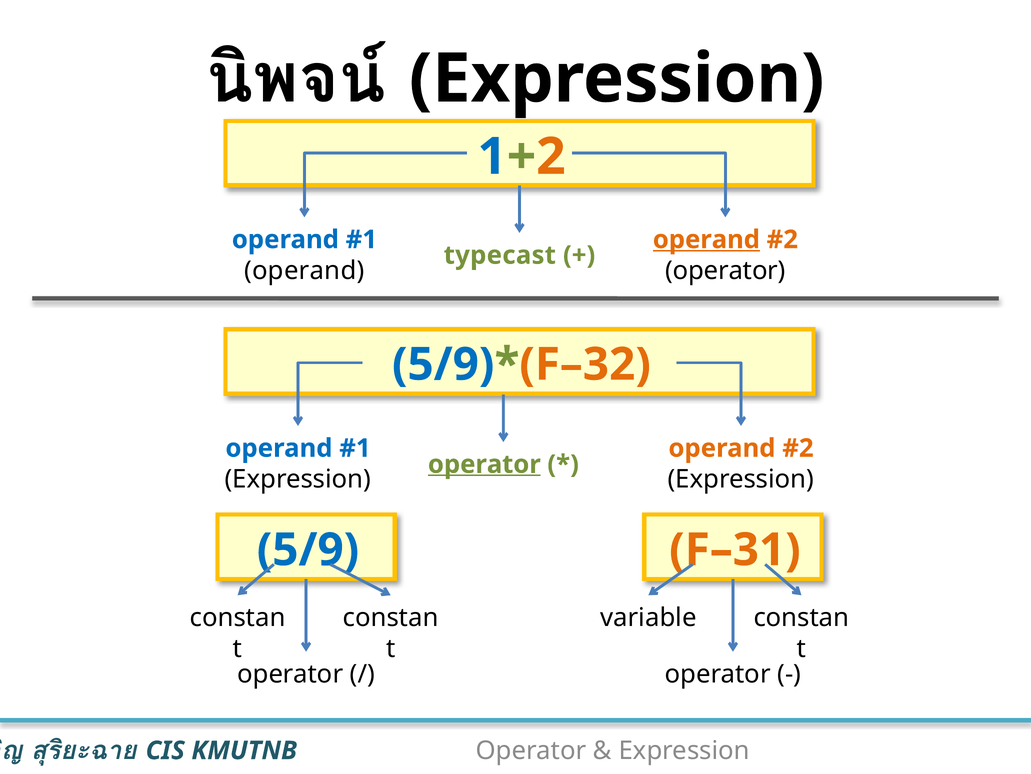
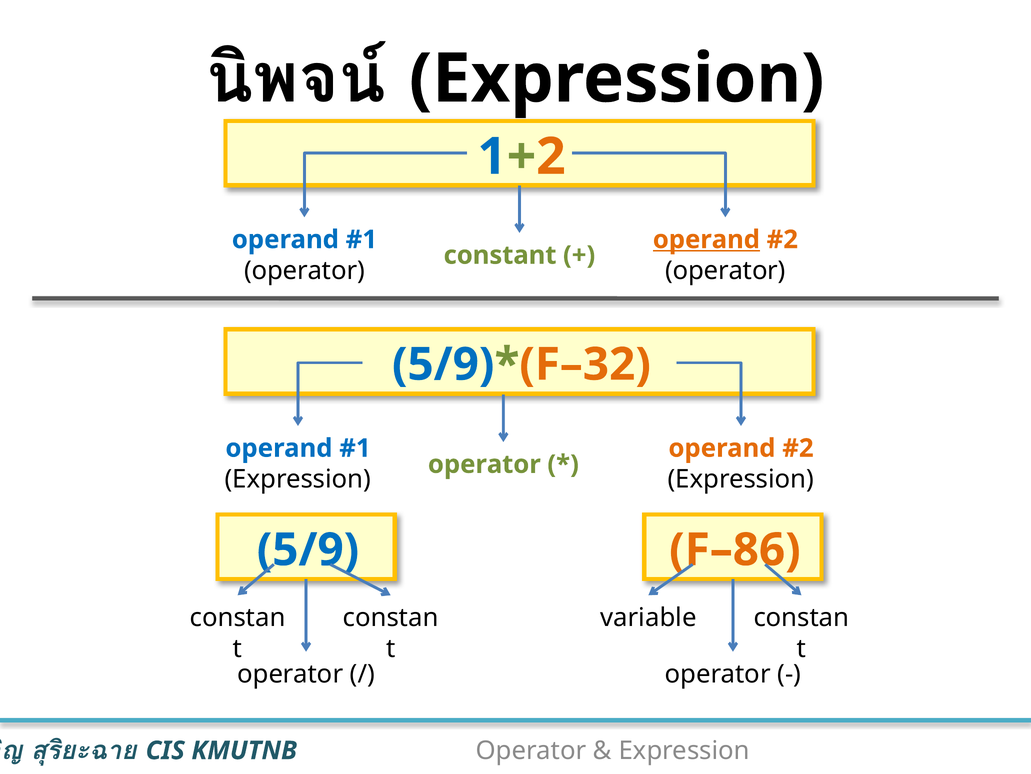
typecast: typecast -> constant
operand at (304, 270): operand -> operator
operator at (484, 464) underline: present -> none
F–31: F–31 -> F–86
